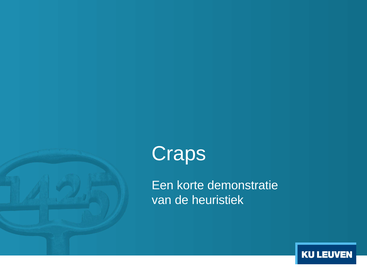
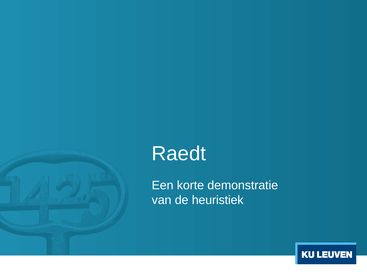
Craps: Craps -> Raedt
